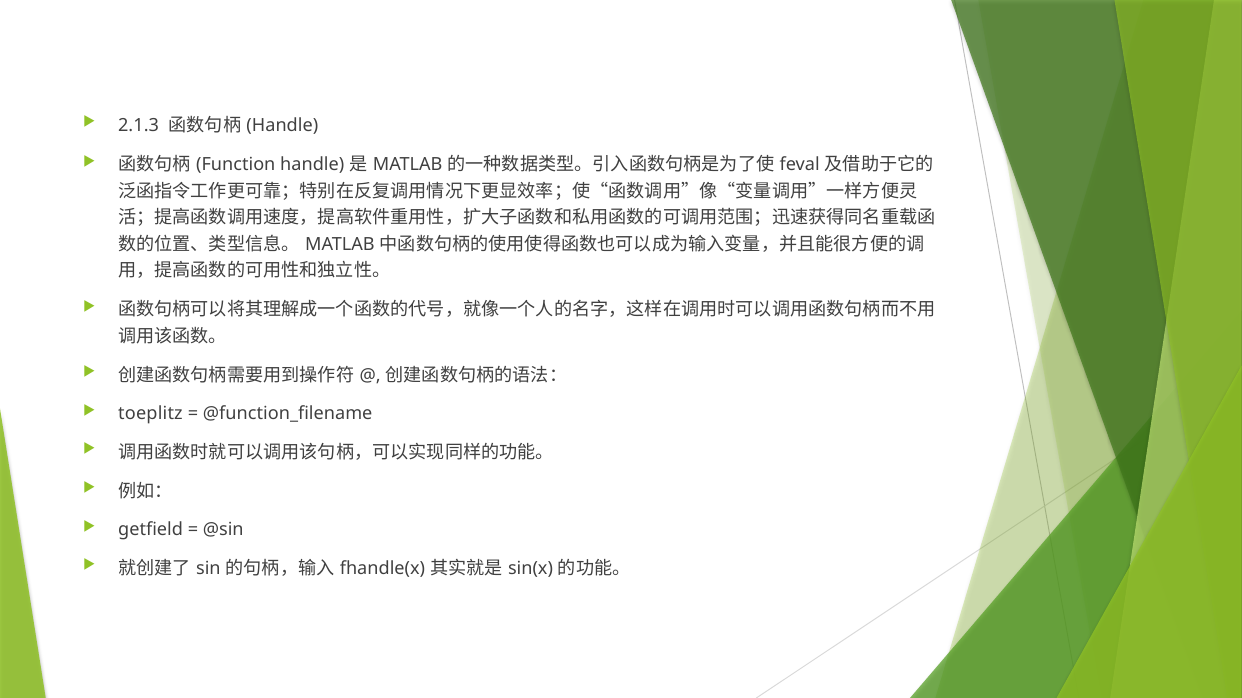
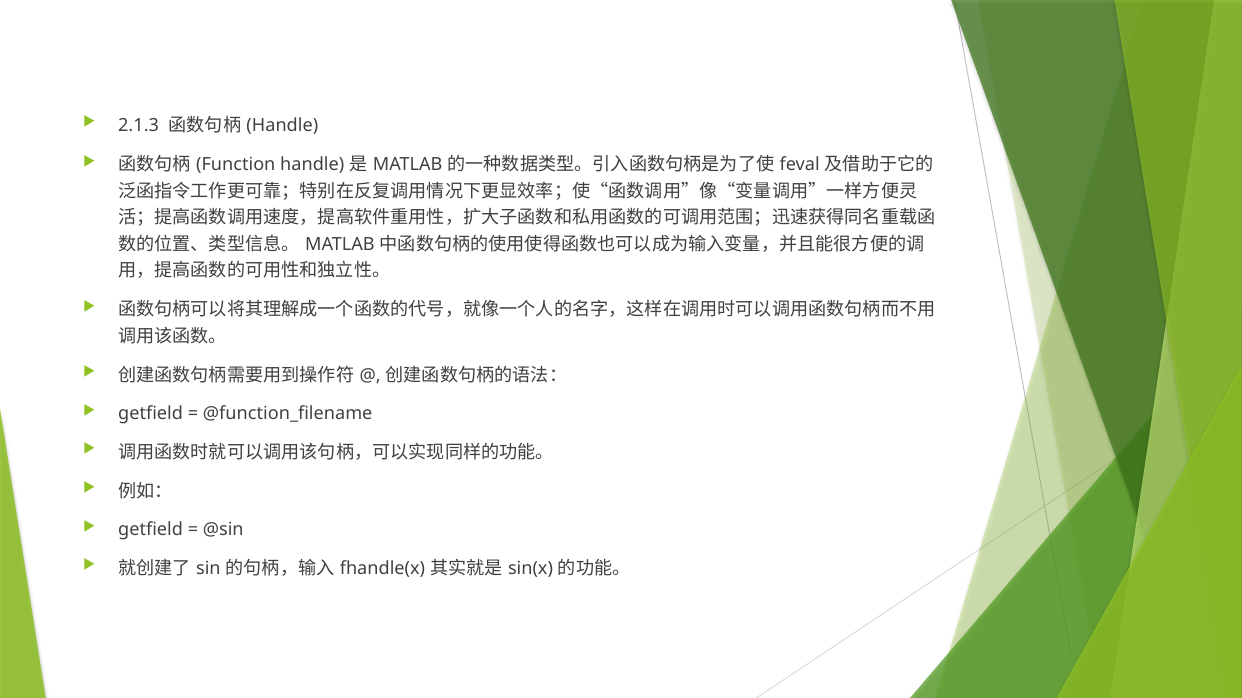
toeplitz at (150, 413): toeplitz -> getfield
